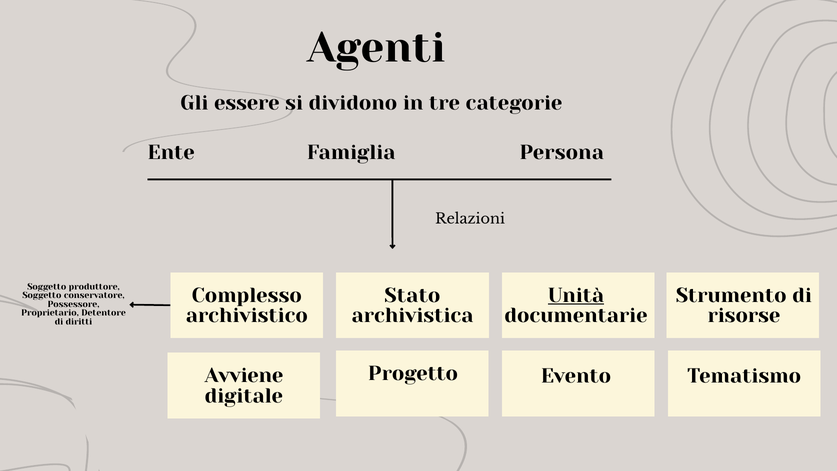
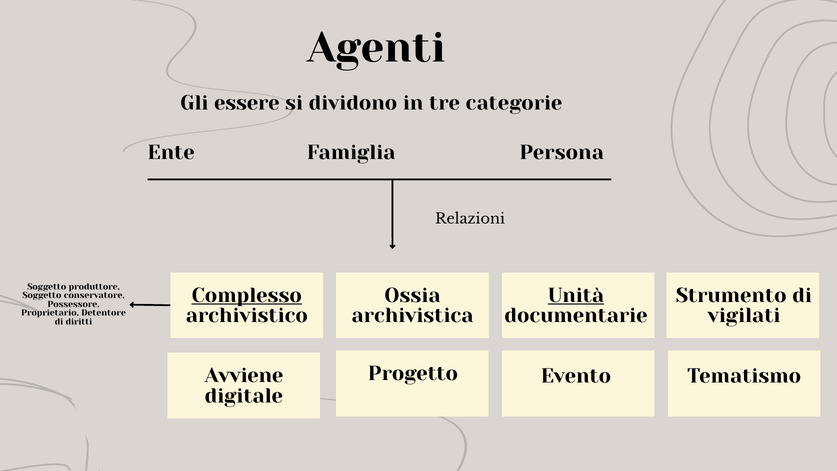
Complesso underline: none -> present
Stato: Stato -> Ossia
risorse: risorse -> vigilati
